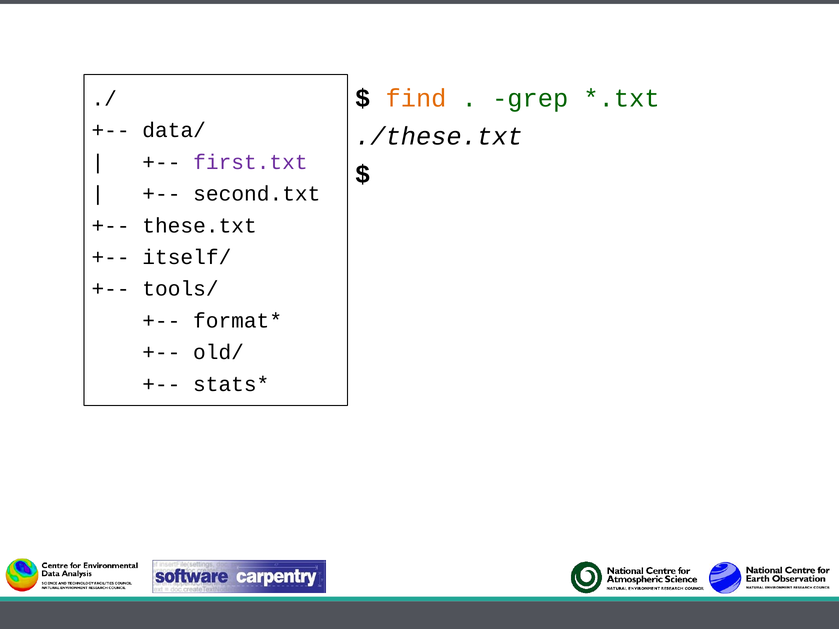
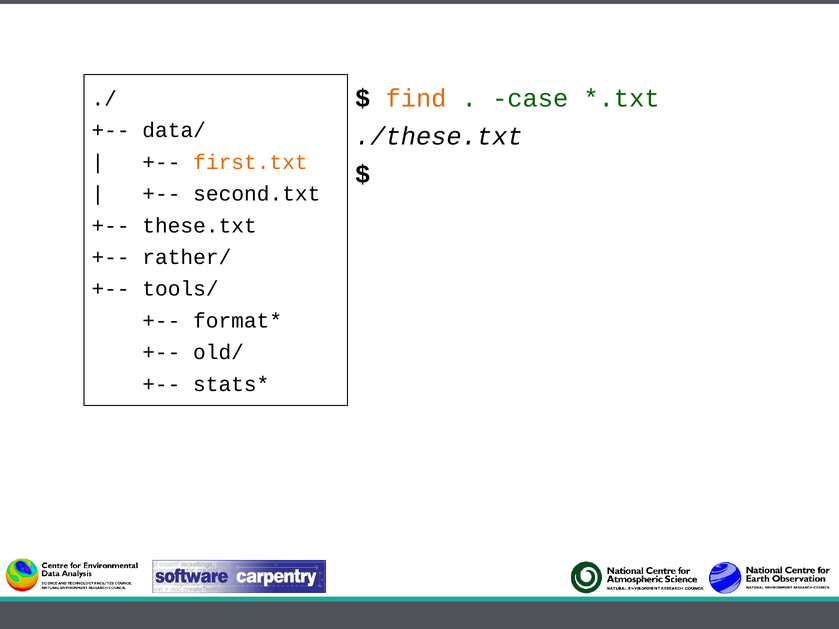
grep: grep -> case
first.txt colour: purple -> orange
itself/: itself/ -> rather/
